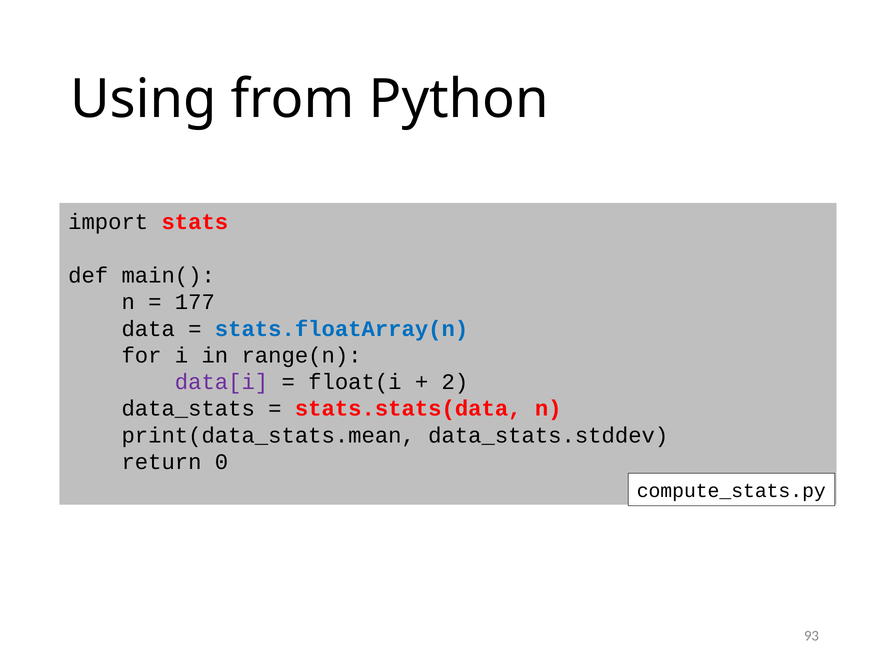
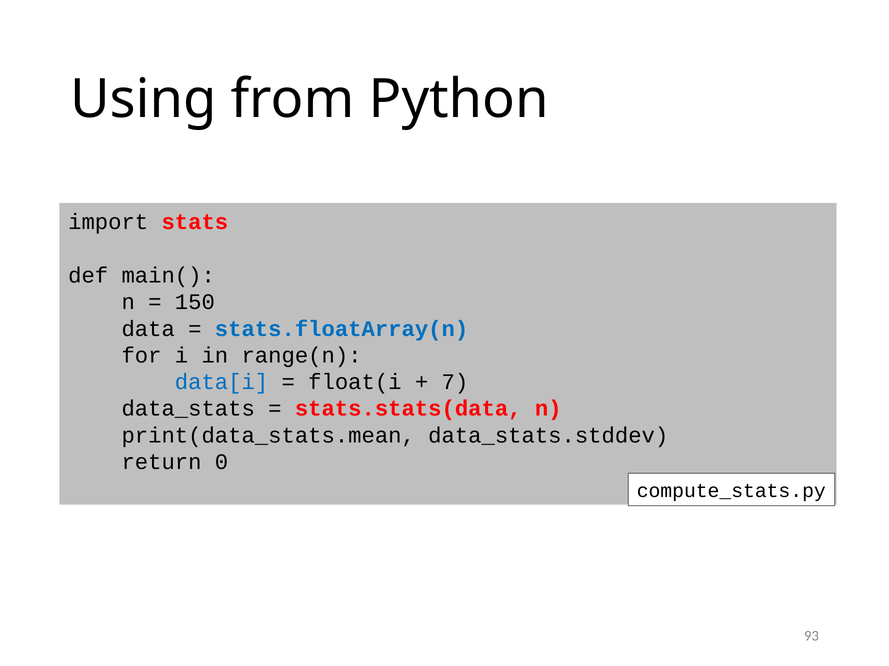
177: 177 -> 150
data[i colour: purple -> blue
2: 2 -> 7
